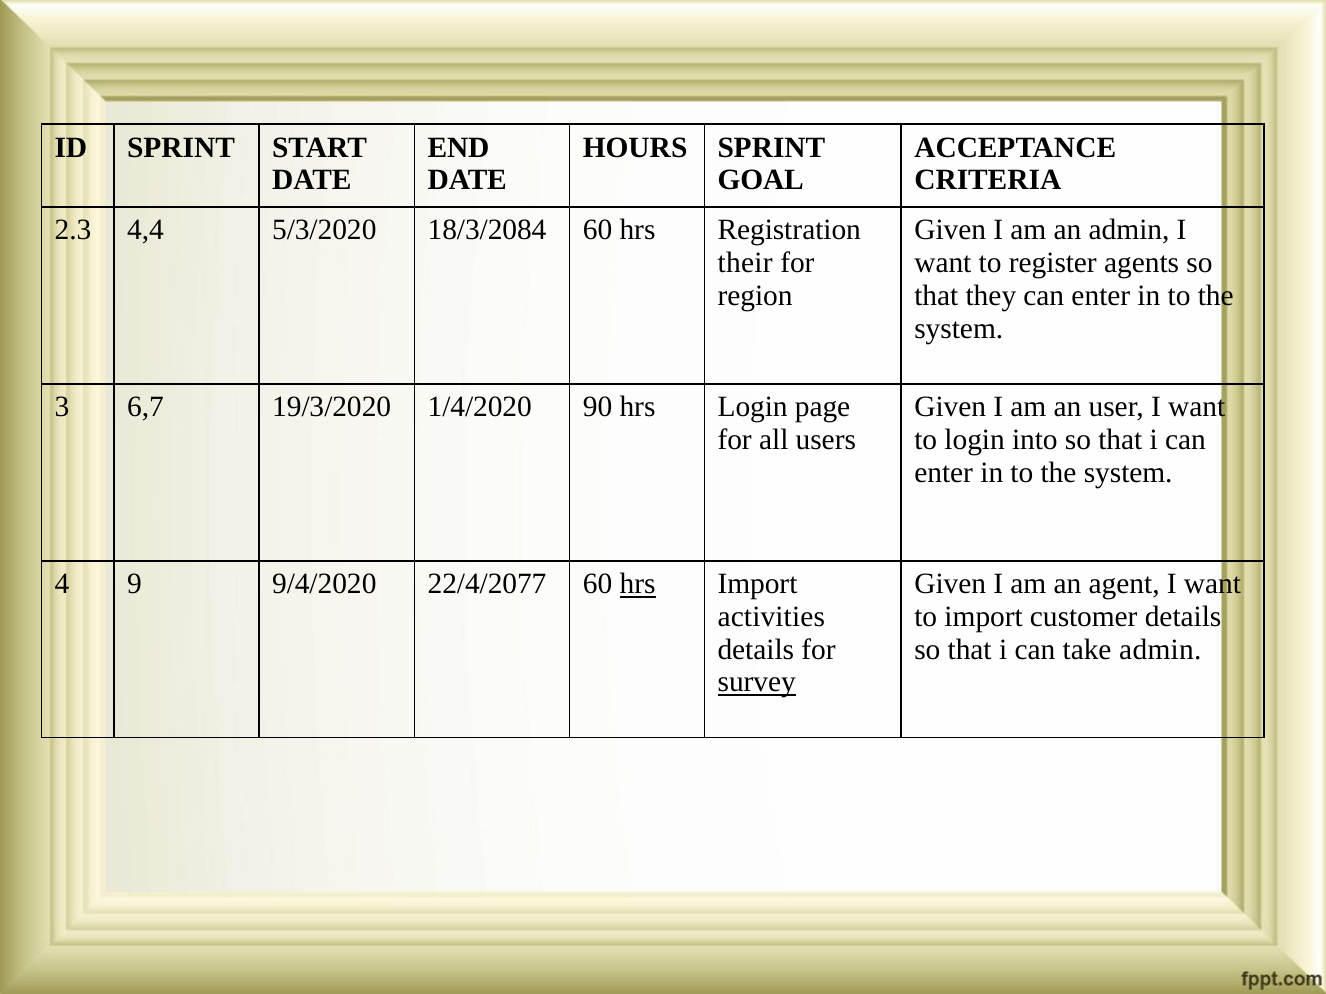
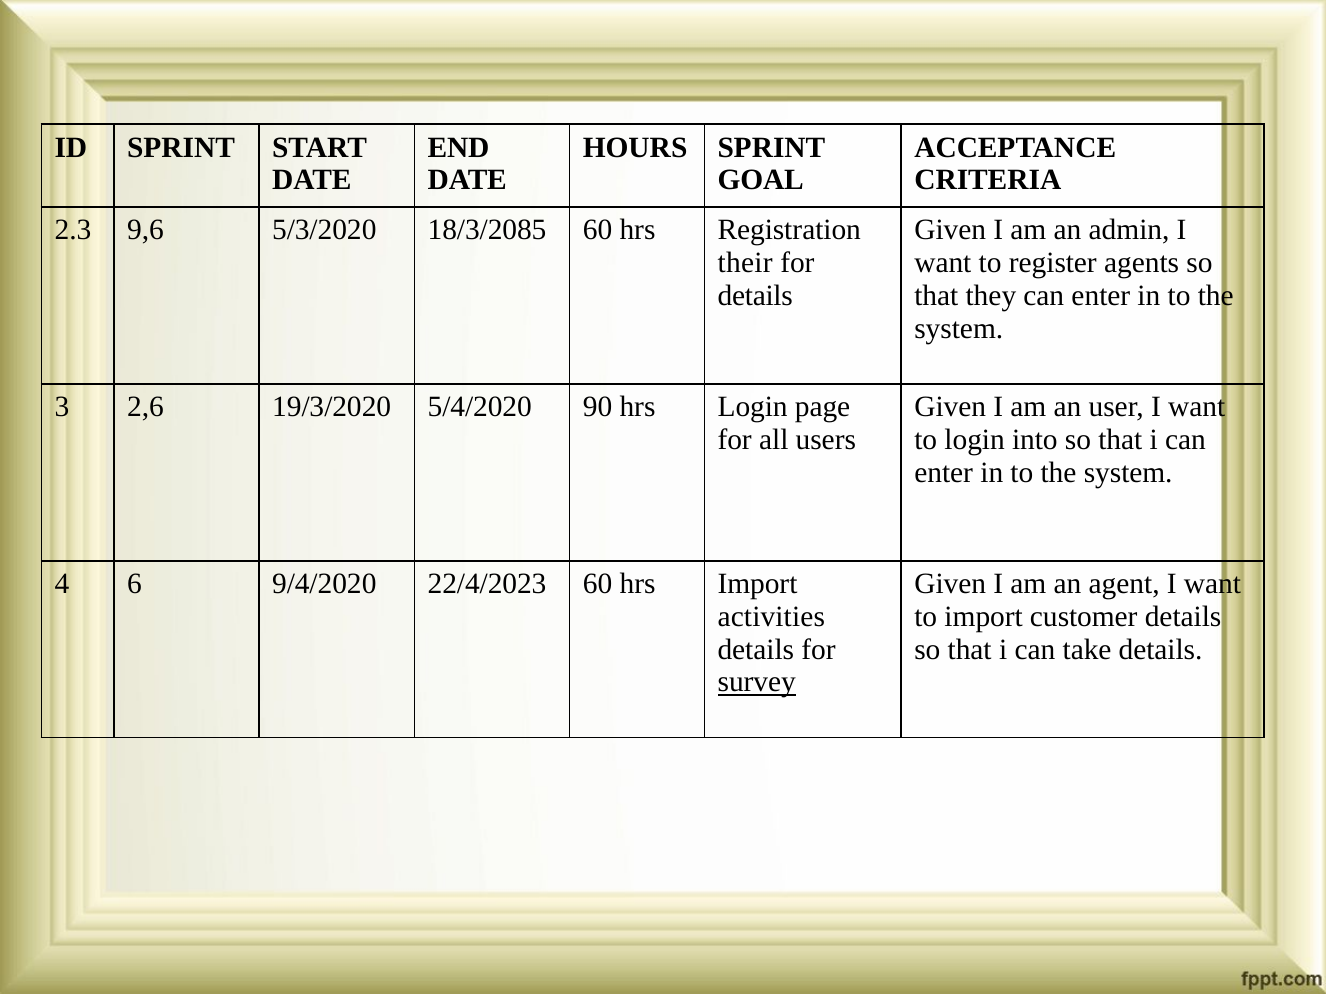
4,4: 4,4 -> 9,6
18/3/2084: 18/3/2084 -> 18/3/2085
region at (755, 296): region -> details
6,7: 6,7 -> 2,6
1/4/2020: 1/4/2020 -> 5/4/2020
9: 9 -> 6
22/4/2077: 22/4/2077 -> 22/4/2023
hrs at (638, 584) underline: present -> none
take admin: admin -> details
